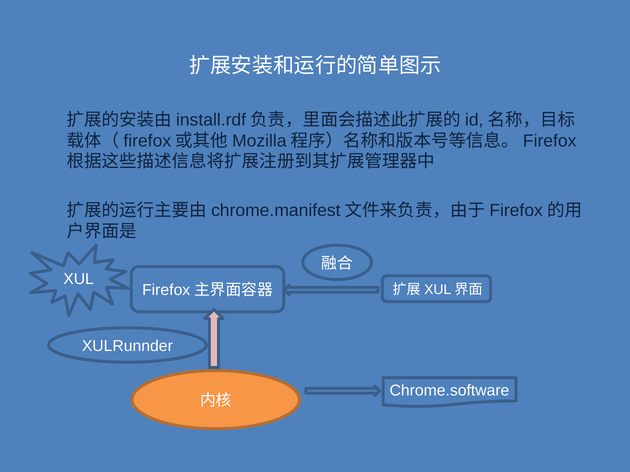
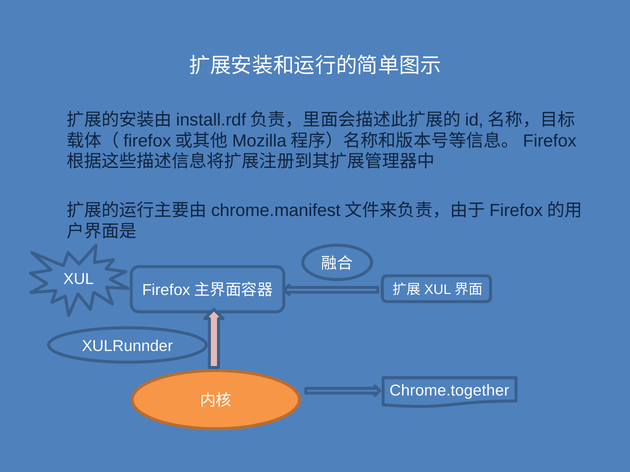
Chrome.software: Chrome.software -> Chrome.together
